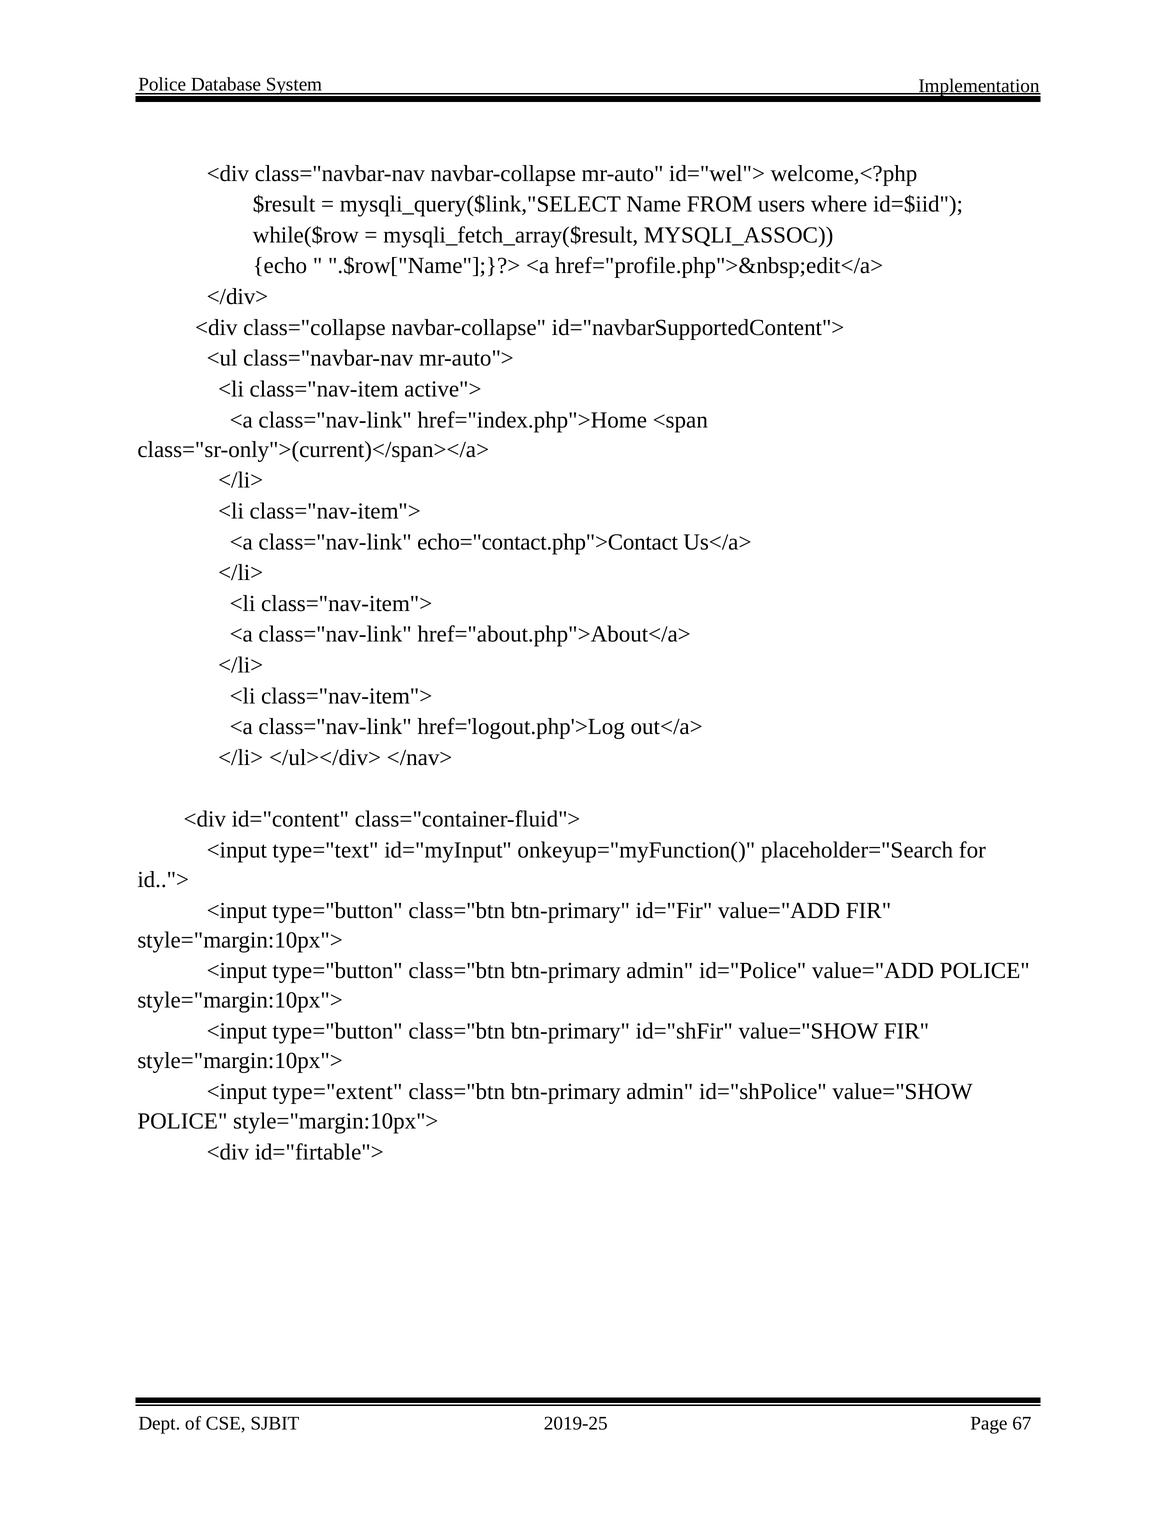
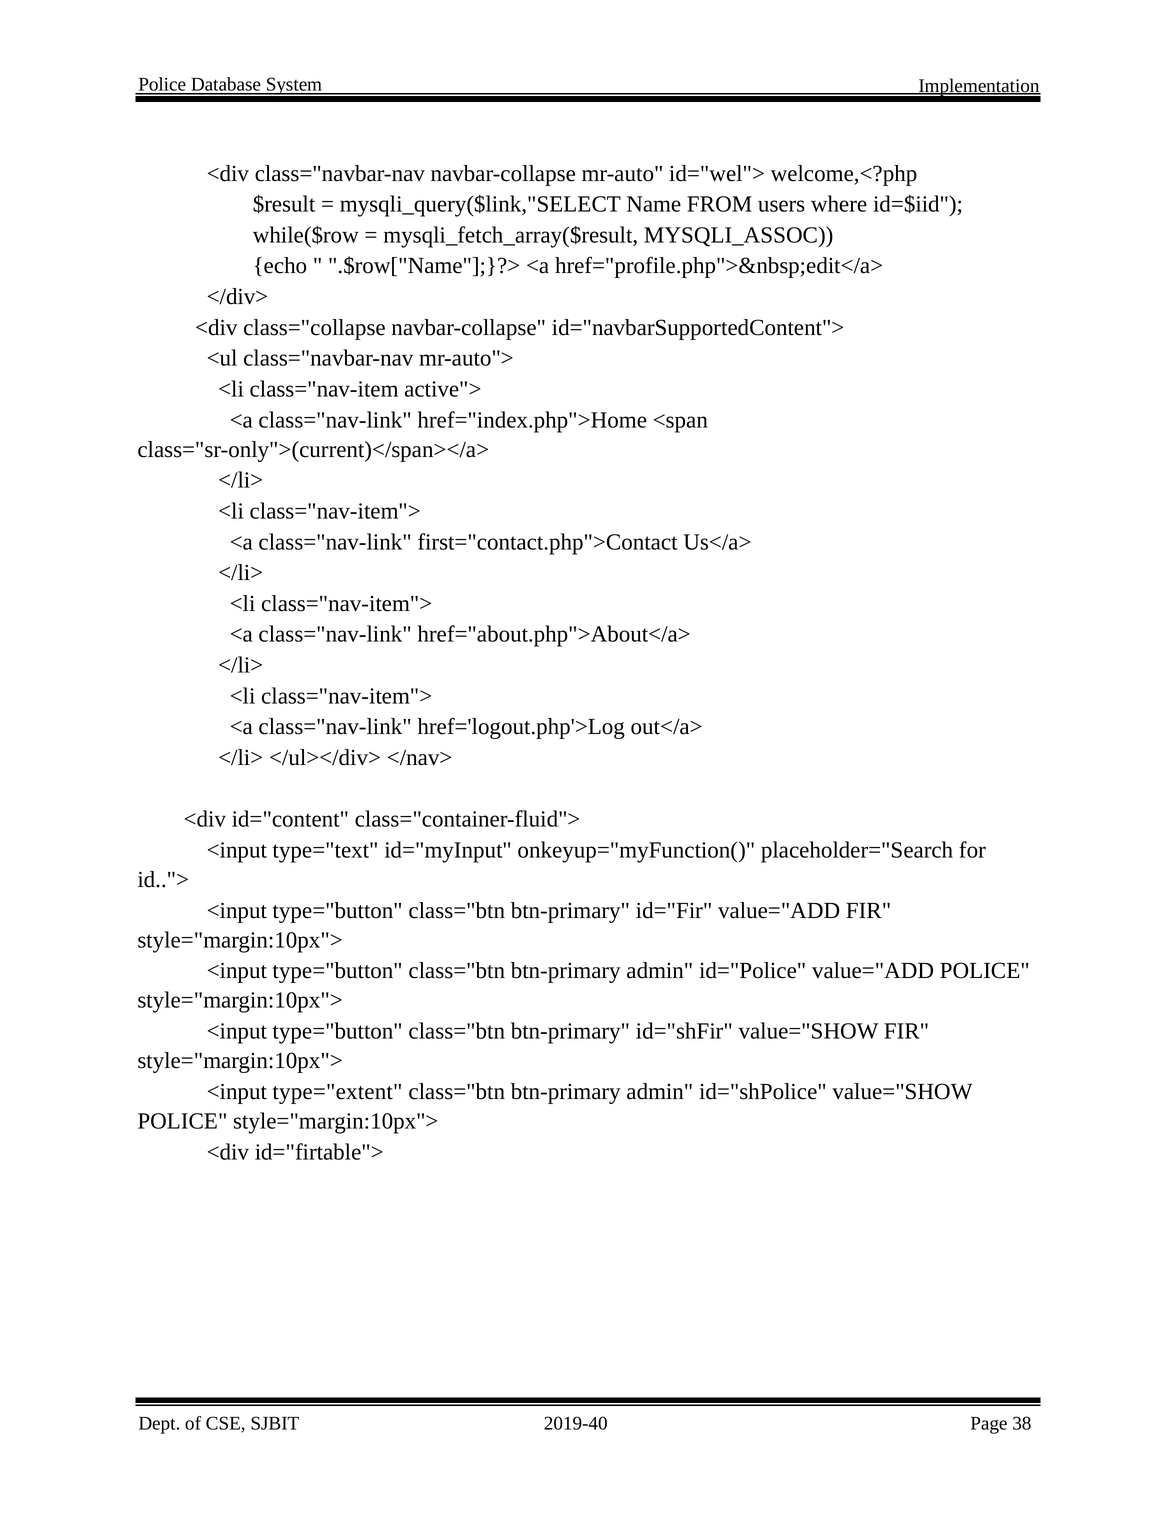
echo="contact.php">Contact: echo="contact.php">Contact -> first="contact.php">Contact
2019-25: 2019-25 -> 2019-40
67: 67 -> 38
